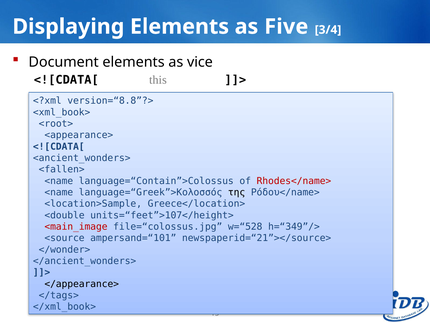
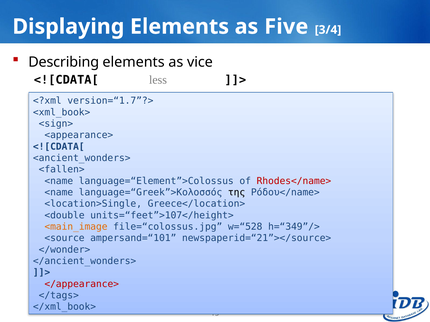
Document: Document -> Describing
this: this -> less
version=“8.8”?>: version=“8.8”?> -> version=“1.7”?>
<root>: <root> -> <sign>
language=“Contain”>Colossus: language=“Contain”>Colossus -> language=“Element”>Colossus
<location>Sample: <location>Sample -> <location>Single
<main_image colour: red -> orange
</appearance> colour: black -> red
